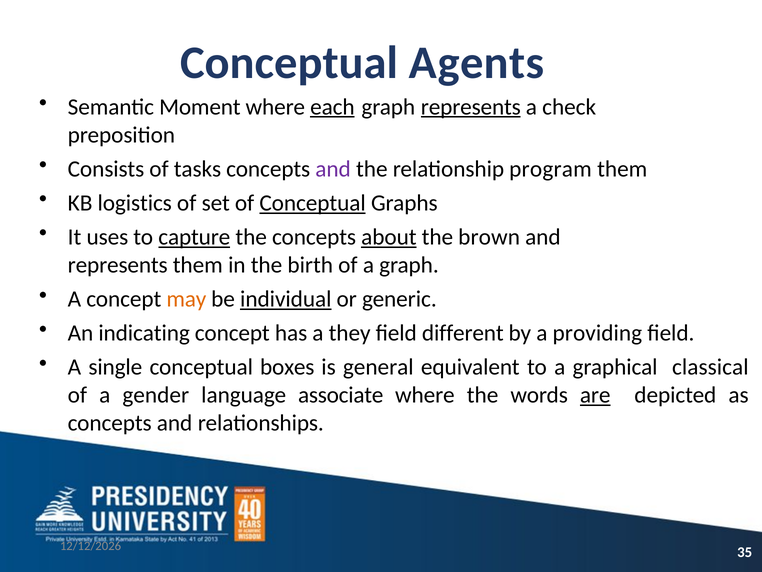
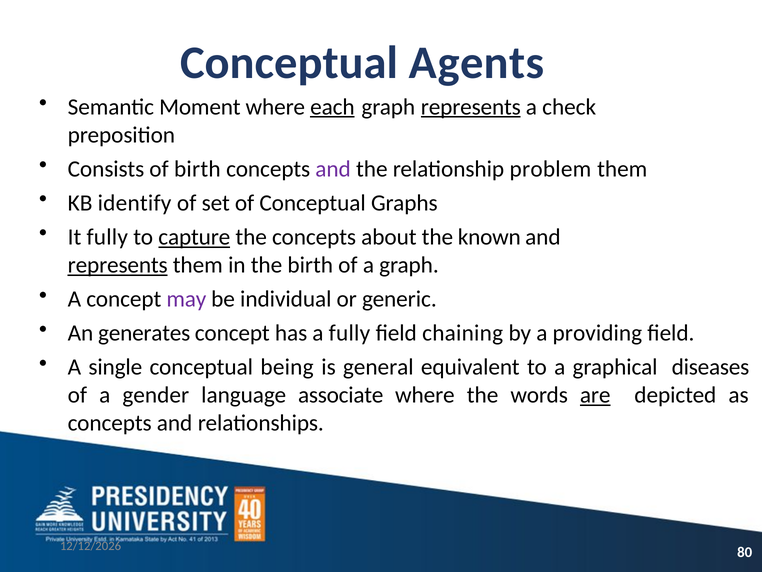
of tasks: tasks -> birth
program: program -> problem
logistics: logistics -> identify
Conceptual at (313, 203) underline: present -> none
It uses: uses -> fully
about underline: present -> none
brown: brown -> known
represents at (118, 265) underline: none -> present
may colour: orange -> purple
individual underline: present -> none
indicating: indicating -> generates
a they: they -> fully
different: different -> chaining
boxes: boxes -> being
classical: classical -> diseases
35: 35 -> 80
